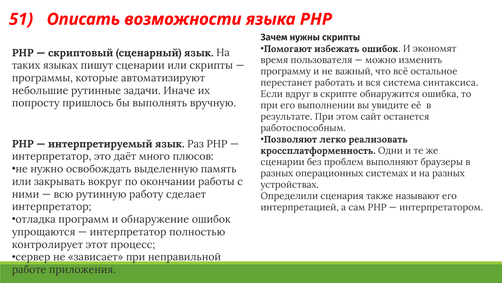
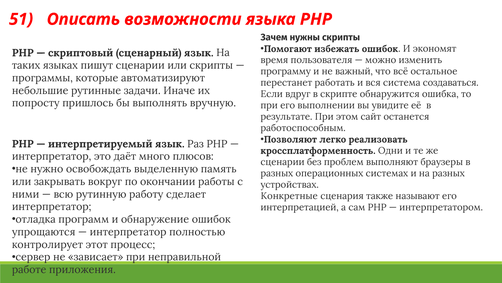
синтаксиса: синтаксиса -> создаваться
Определили: Определили -> Конкретные
